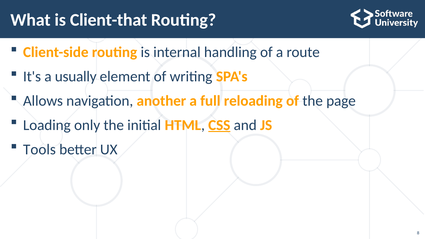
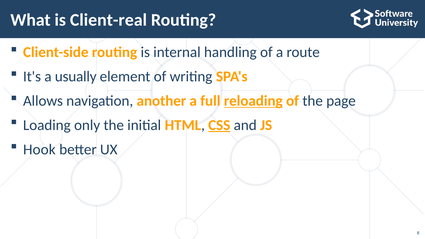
Client-that: Client-that -> Client-real
reloading underline: none -> present
Tools: Tools -> Hook
